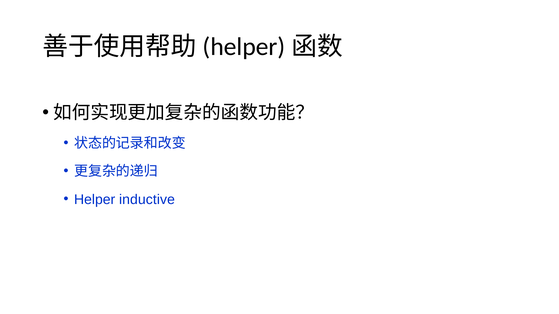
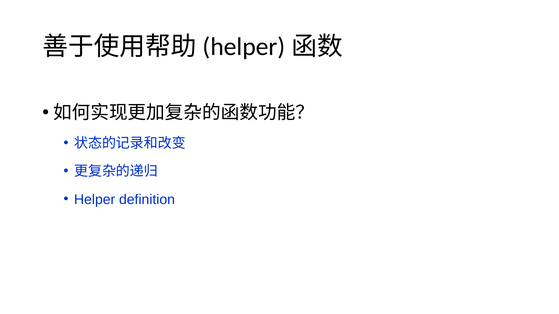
inductive: inductive -> definition
